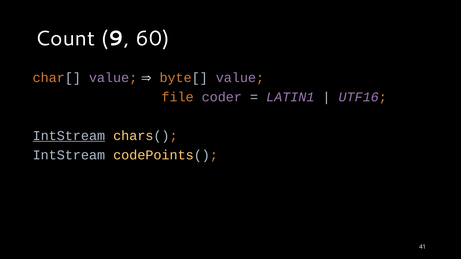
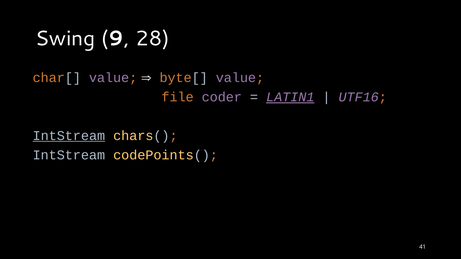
Count: Count -> Swing
60: 60 -> 28
LATIN1 underline: none -> present
